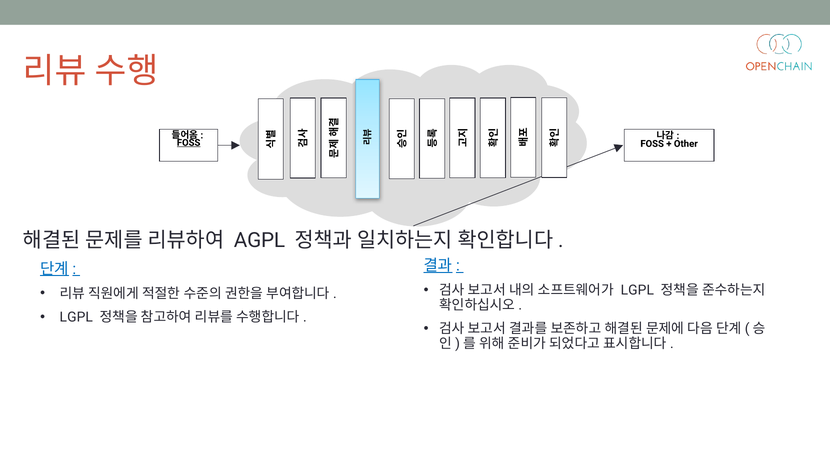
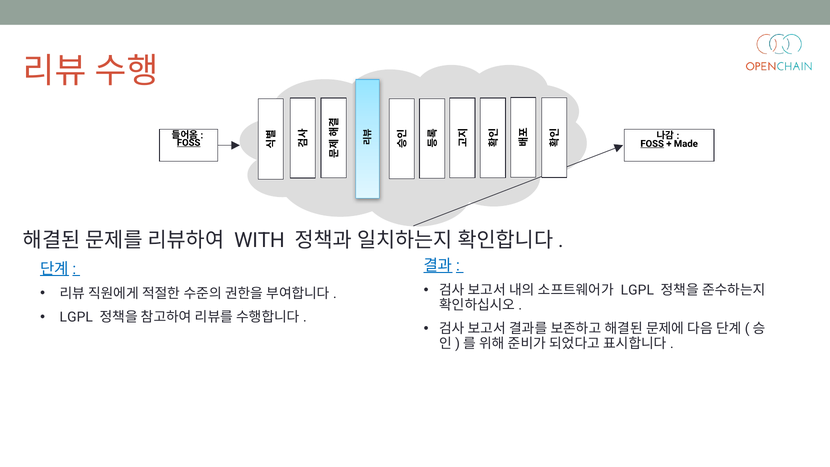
FOSS at (652, 144) underline: none -> present
Other: Other -> Made
AGPL: AGPL -> WITH
